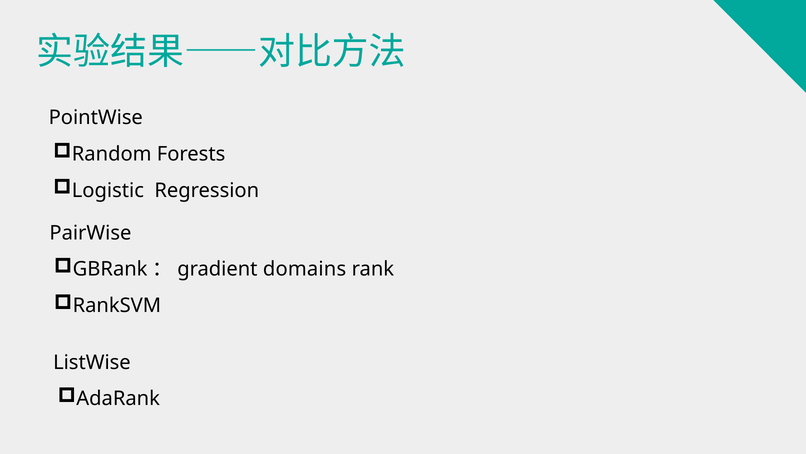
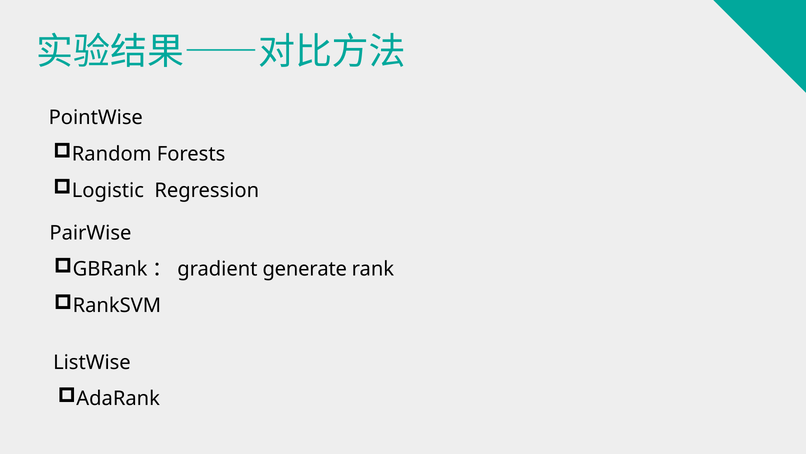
domains: domains -> generate
